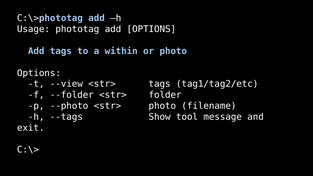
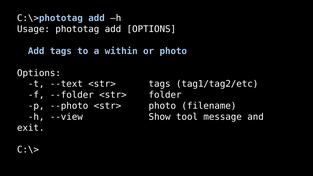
--view: --view -> --text
--tags: --tags -> --view
